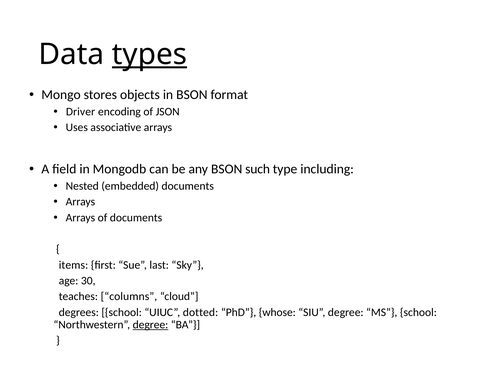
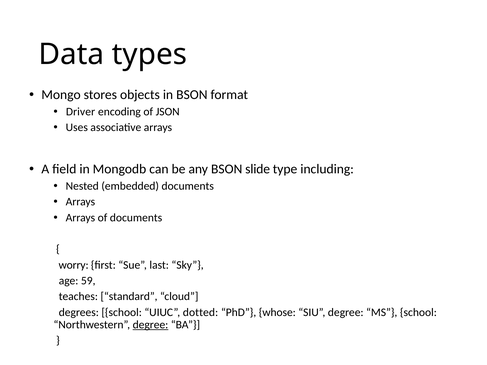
types underline: present -> none
such: such -> slide
items: items -> worry
30: 30 -> 59
columns: columns -> standard
